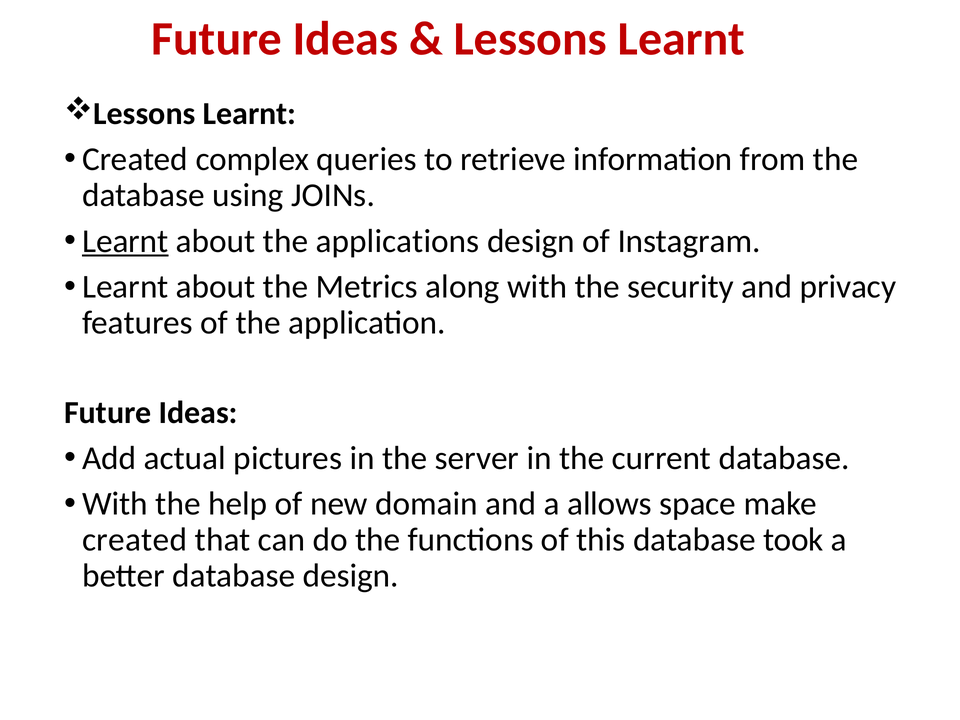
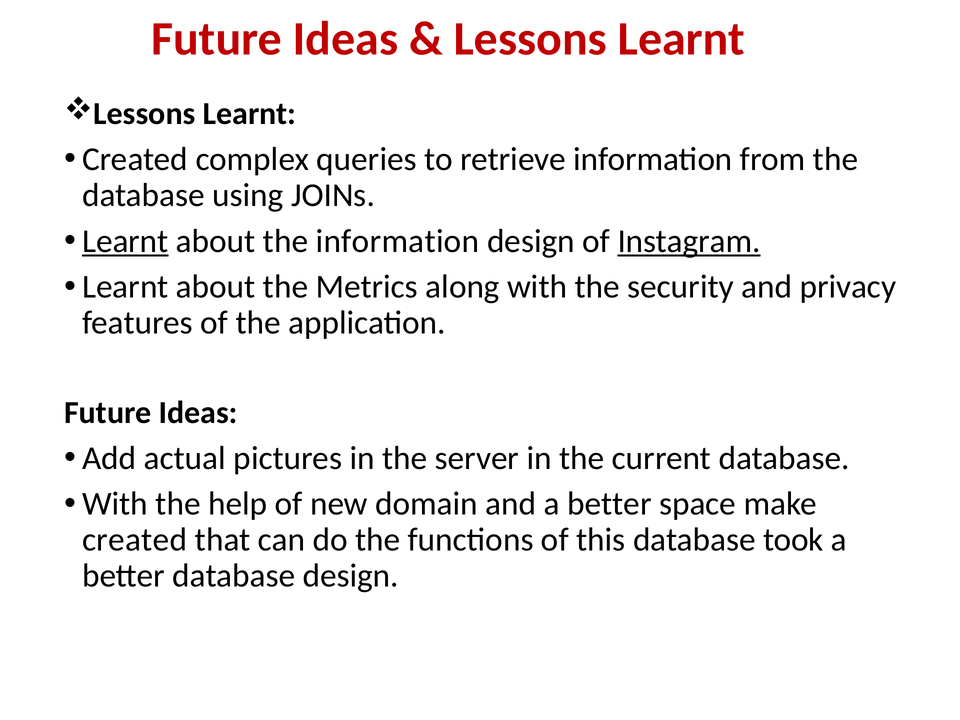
the applications: applications -> information
Instagram underline: none -> present
and a allows: allows -> better
